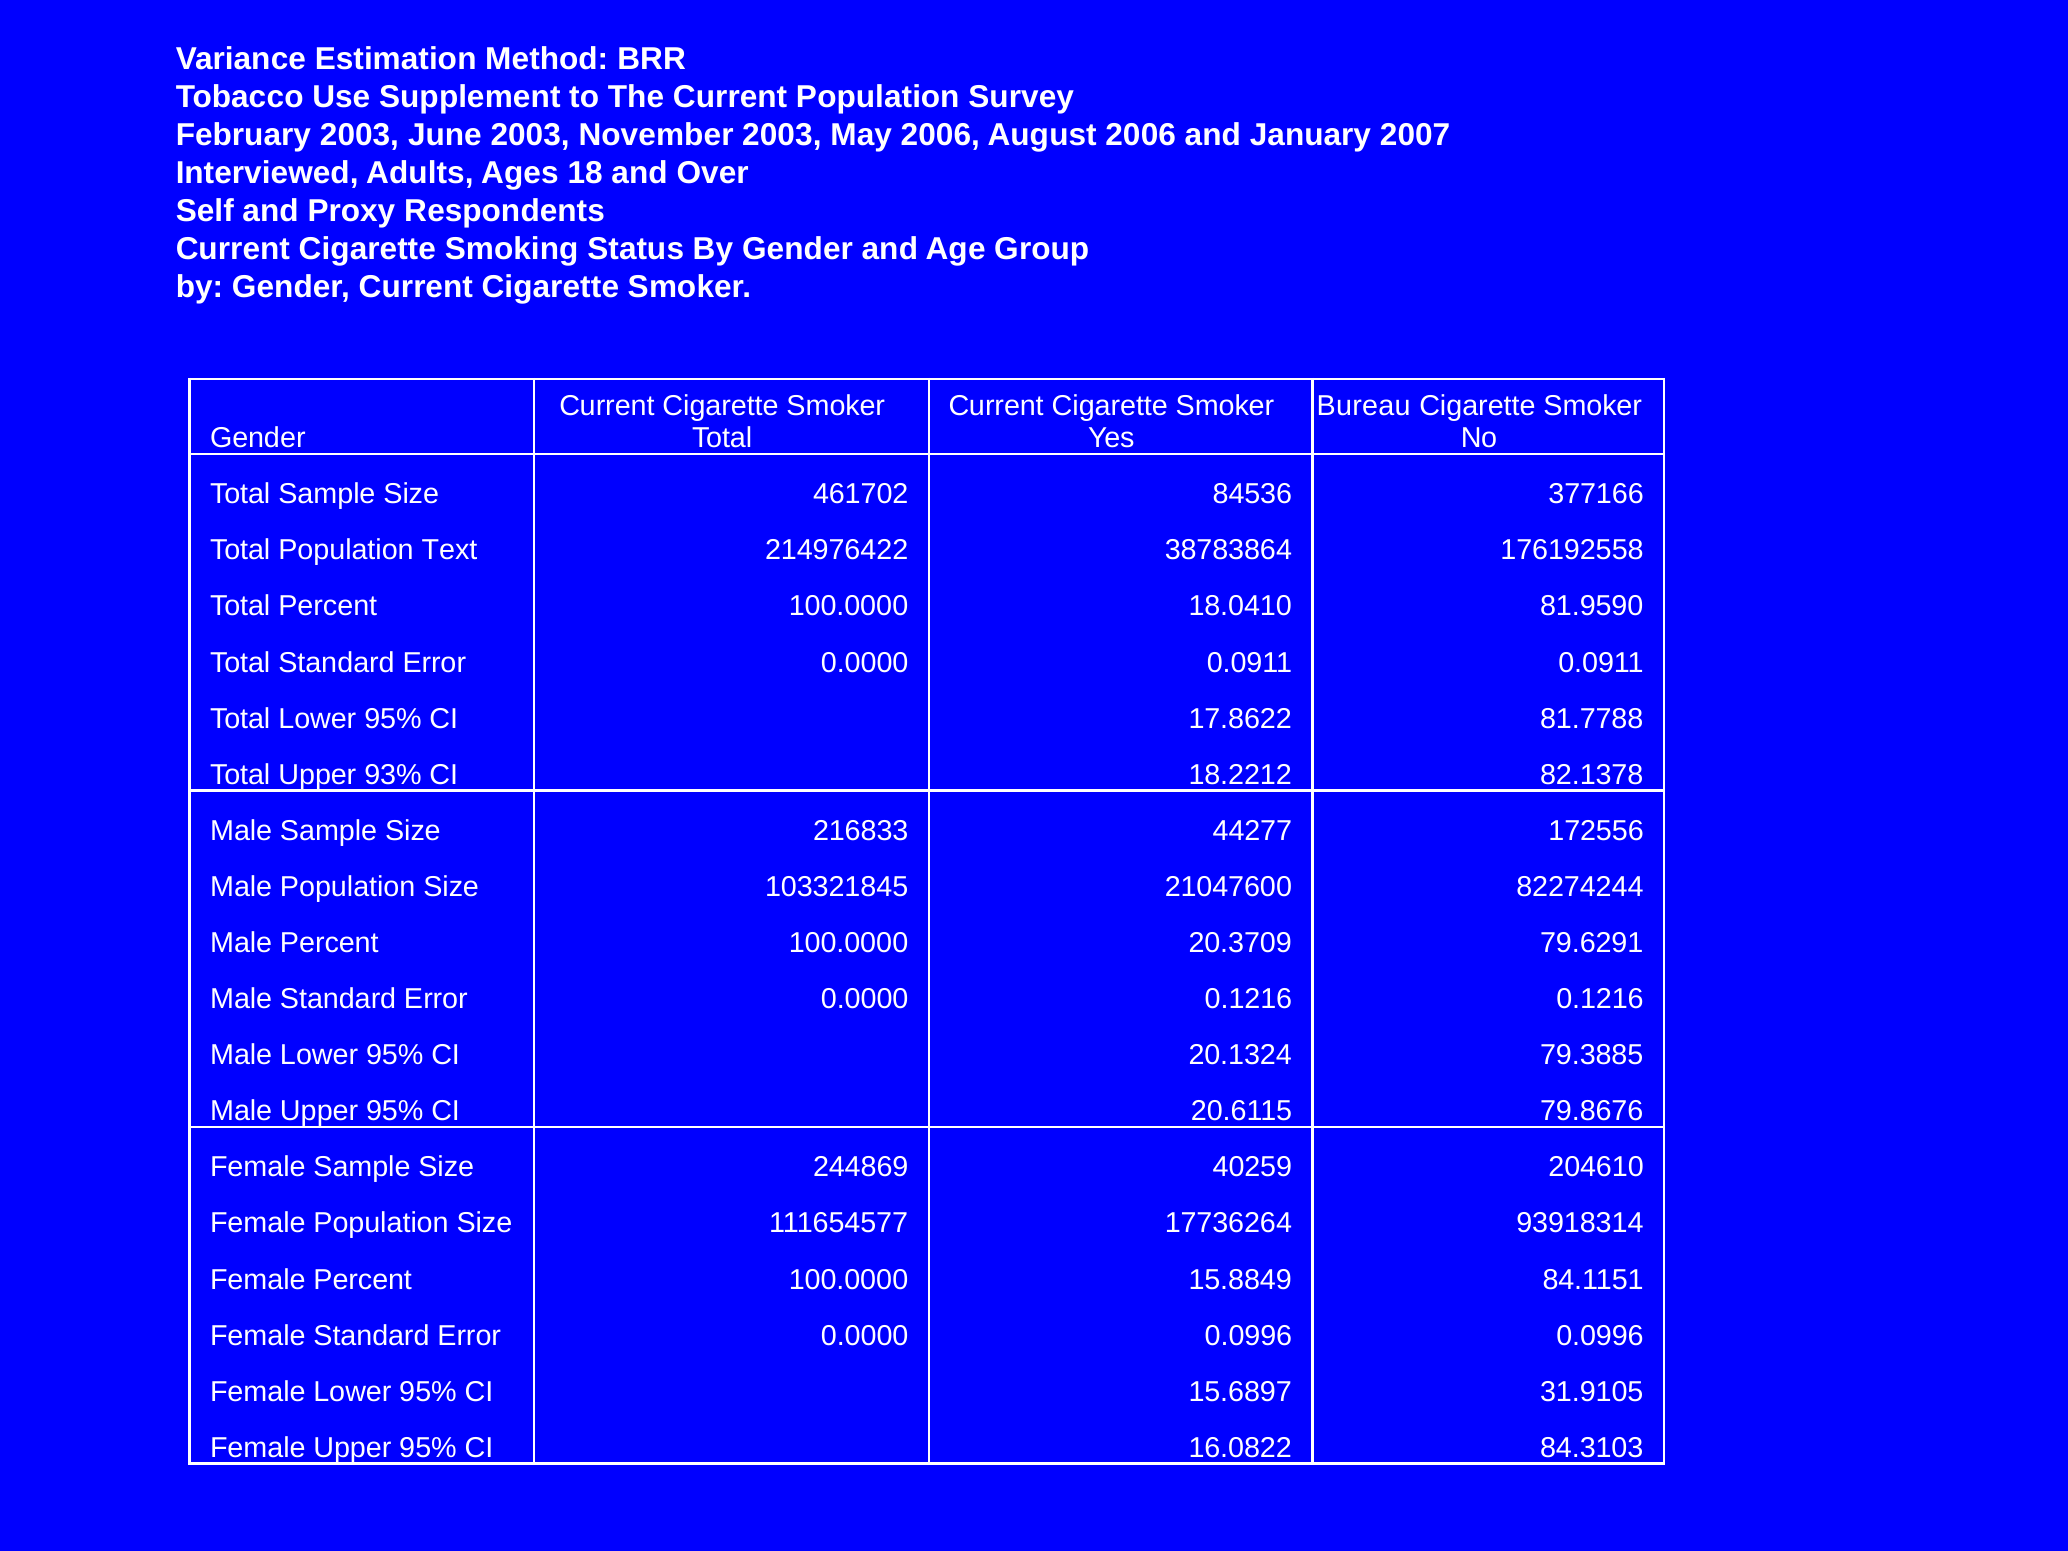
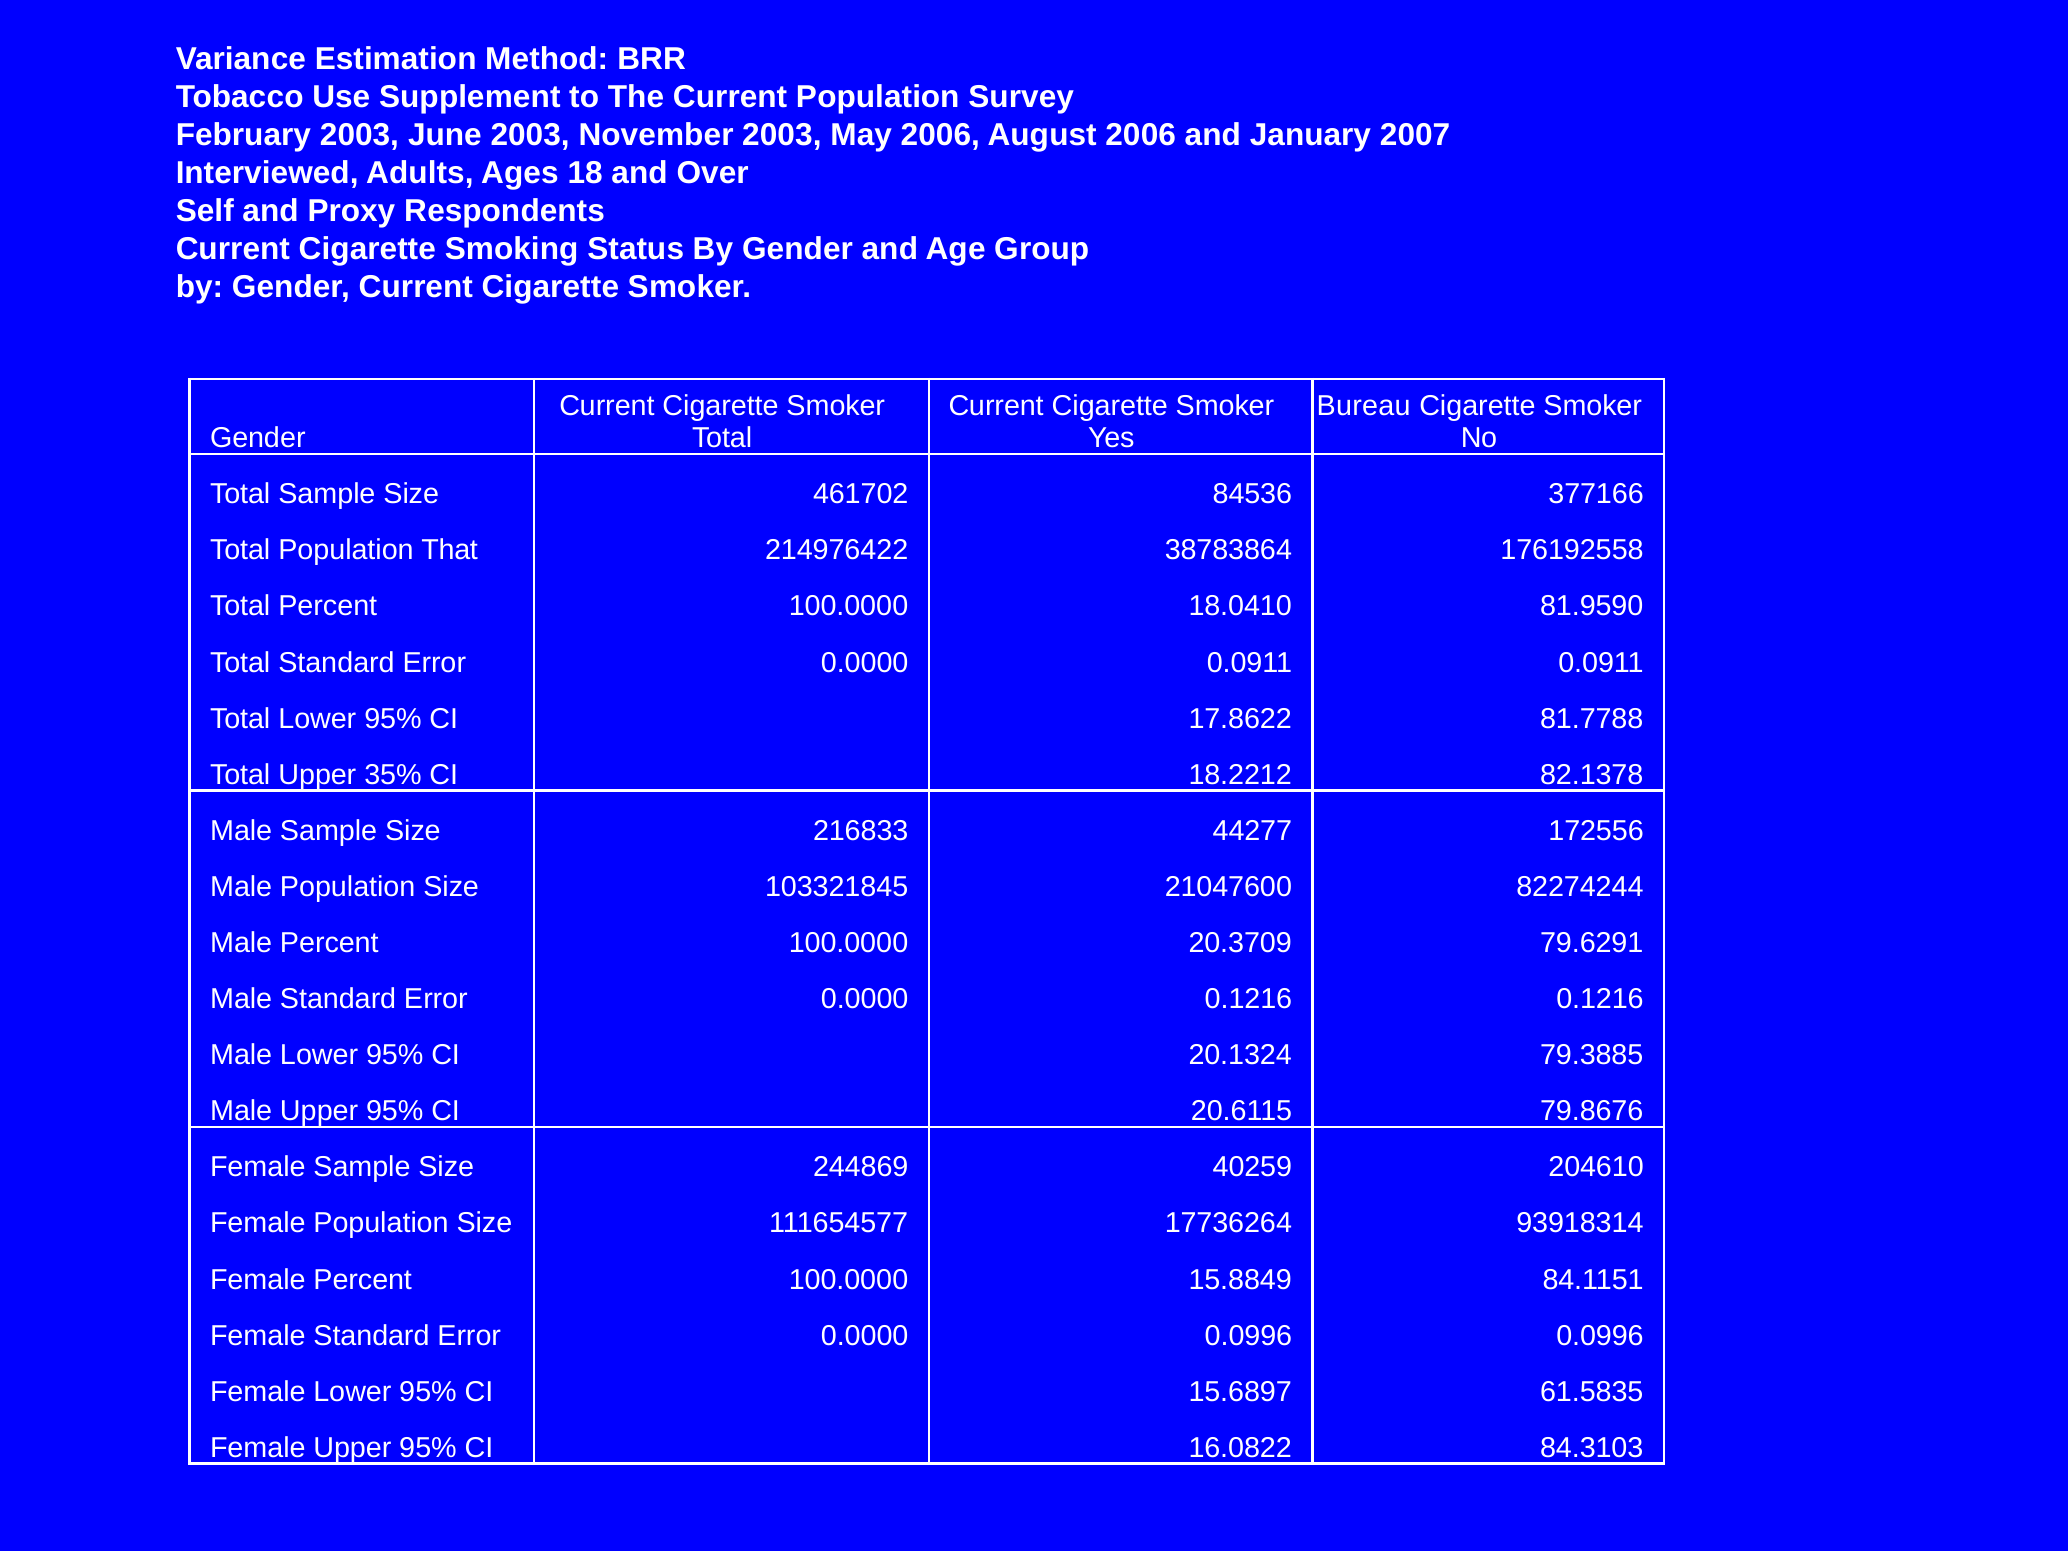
Text: Text -> That
93%: 93% -> 35%
31.9105: 31.9105 -> 61.5835
